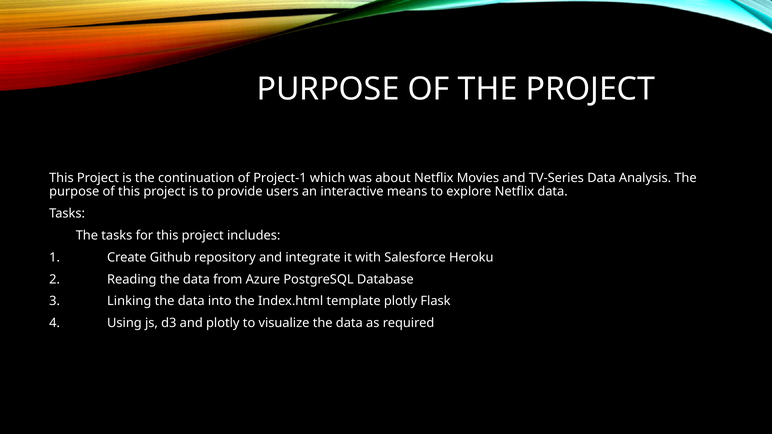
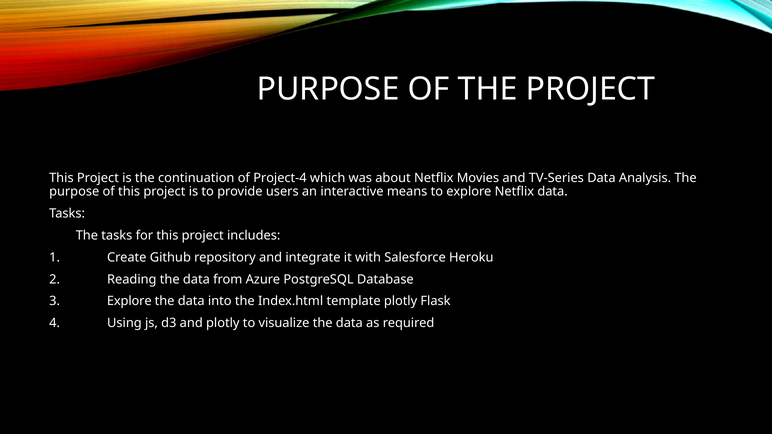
Project-1: Project-1 -> Project-4
3 Linking: Linking -> Explore
